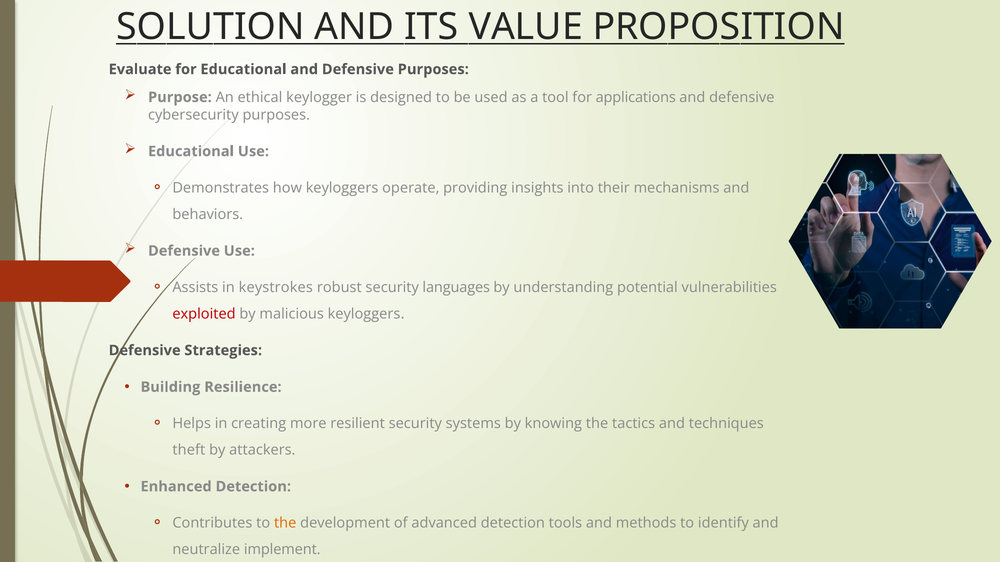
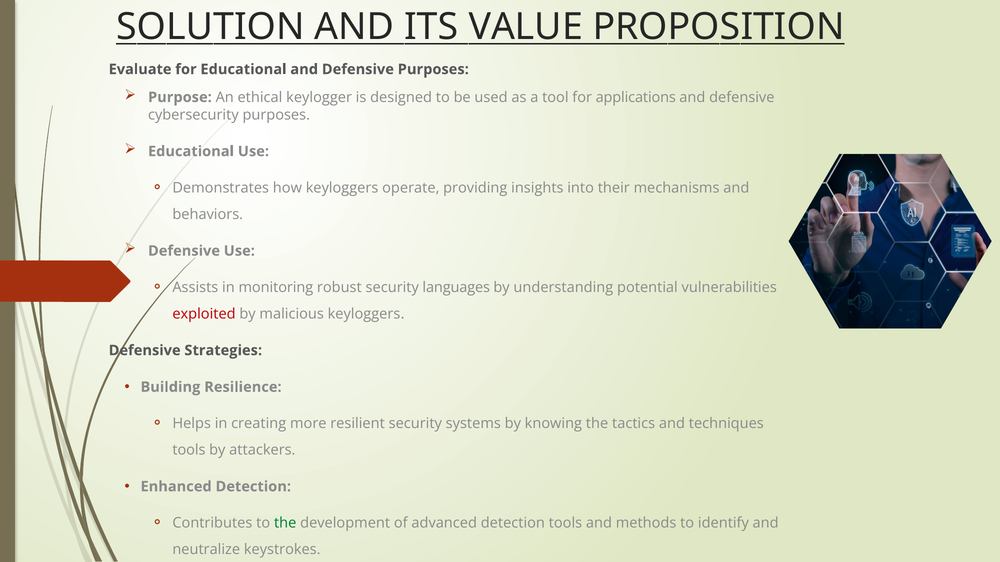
keystrokes: keystrokes -> monitoring
theft at (189, 450): theft -> tools
the at (285, 524) colour: orange -> green
implement: implement -> keystrokes
